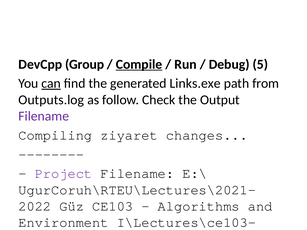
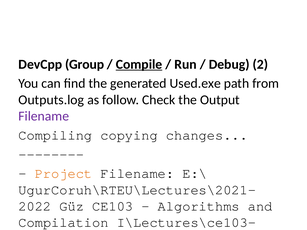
5: 5 -> 2
can underline: present -> none
Links.exe: Links.exe -> Used.exe
ziyaret: ziyaret -> copying
Project colour: purple -> orange
Environment at (63, 223): Environment -> Compilation
